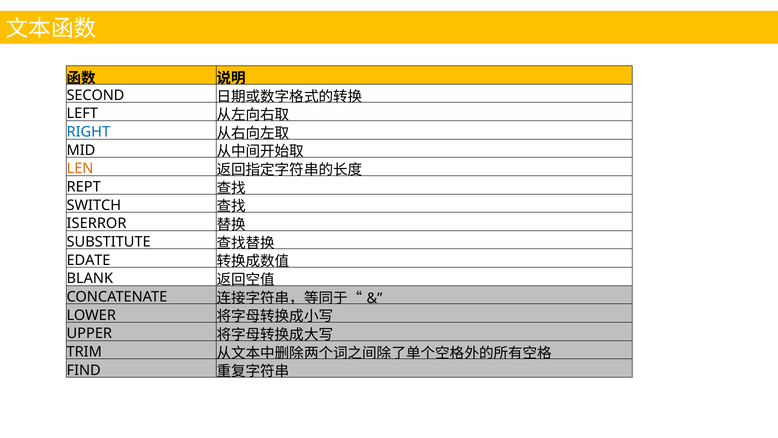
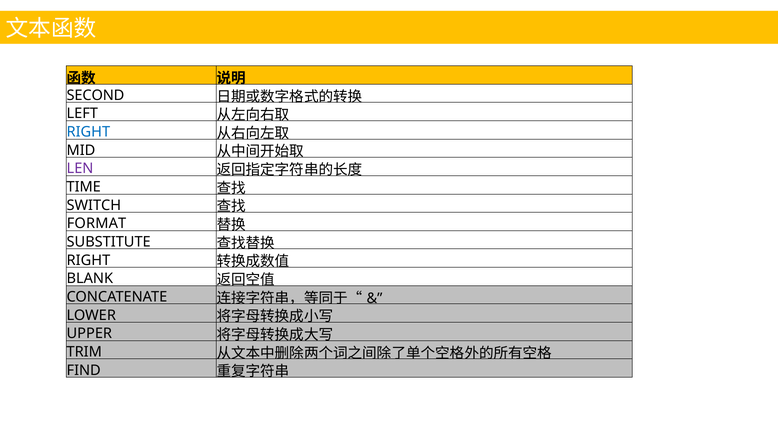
LEN colour: orange -> purple
REPT: REPT -> TIME
ISERROR: ISERROR -> FORMAT
EDATE at (89, 260): EDATE -> RIGHT
